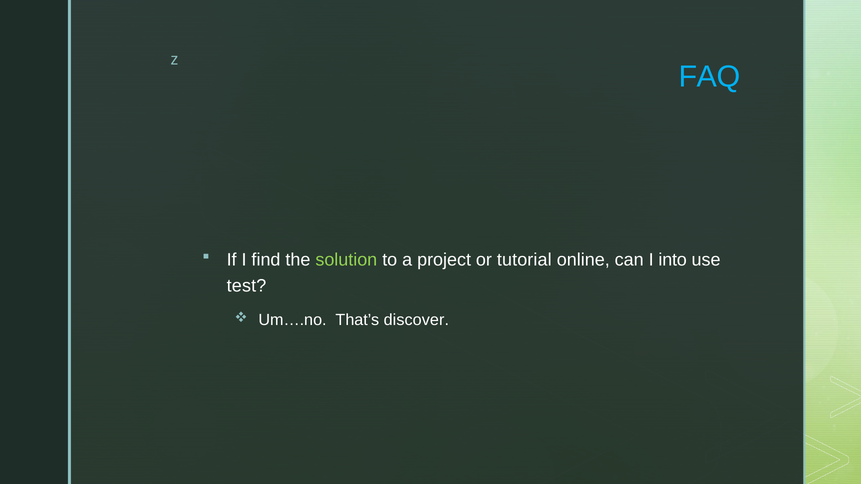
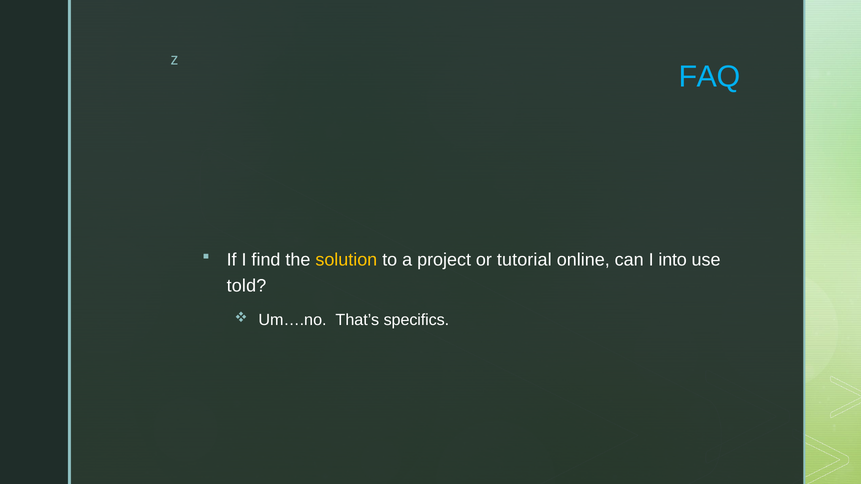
solution colour: light green -> yellow
test: test -> told
discover: discover -> specifics
